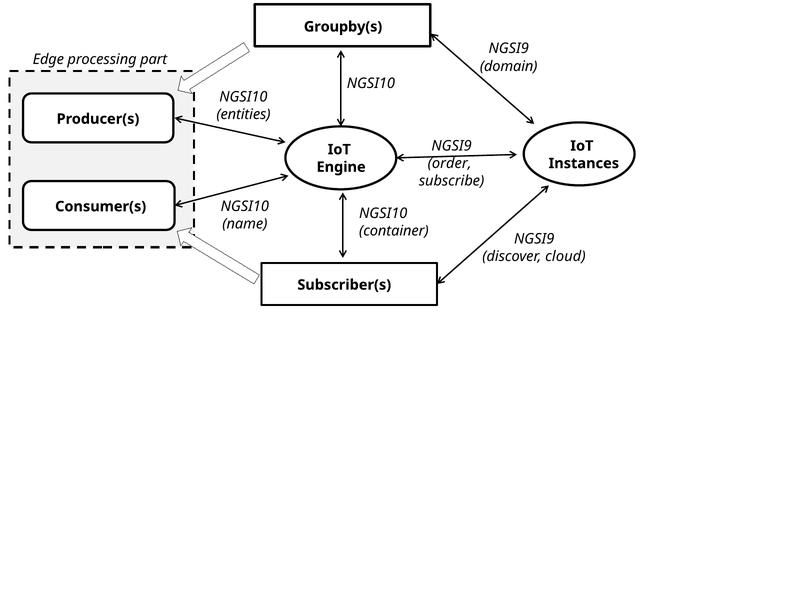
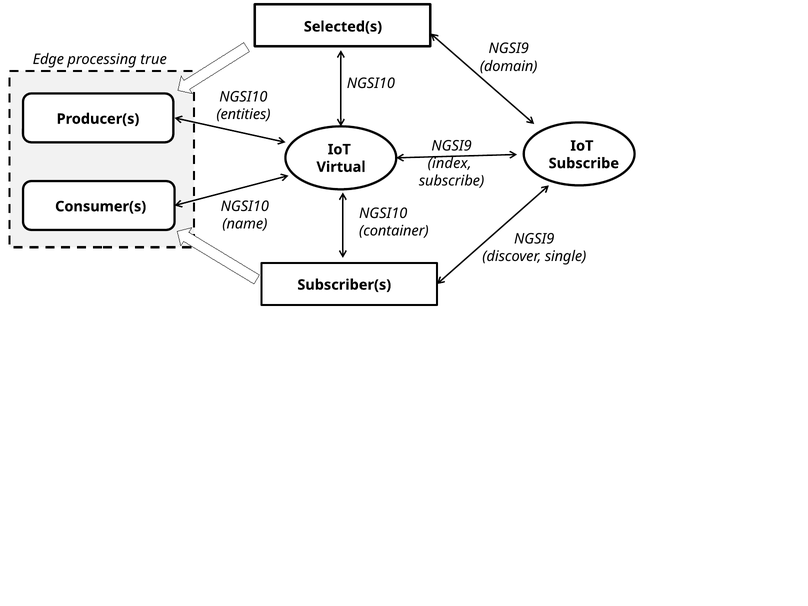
Groupby(s: Groupby(s -> Selected(s
part: part -> true
order: order -> index
Instances at (584, 163): Instances -> Subscribe
Engine: Engine -> Virtual
cloud: cloud -> single
